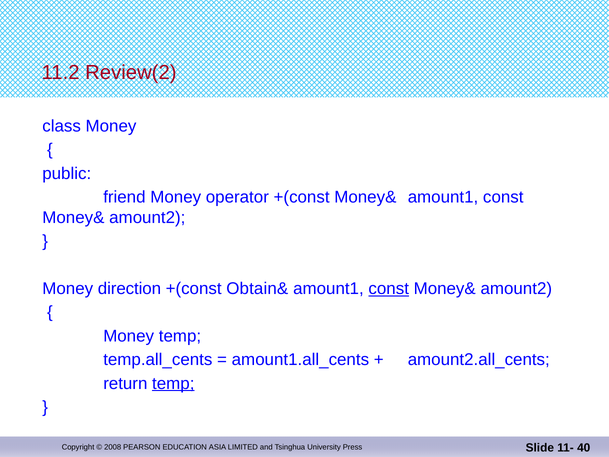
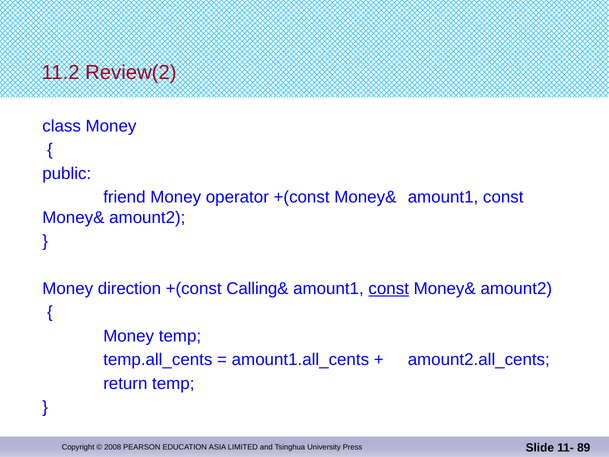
Obtain&: Obtain& -> Calling&
temp at (173, 383) underline: present -> none
40: 40 -> 89
